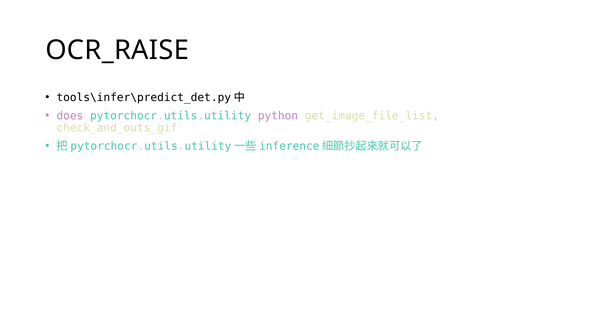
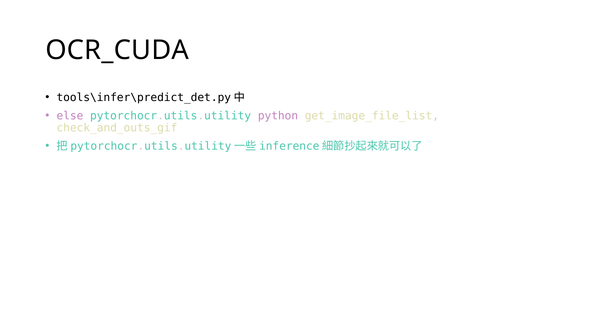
OCR_RAISE: OCR_RAISE -> OCR_CUDA
does: does -> else
